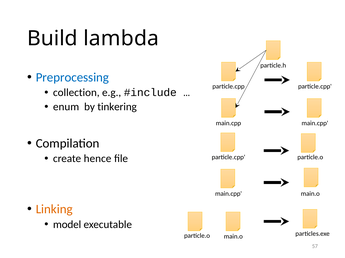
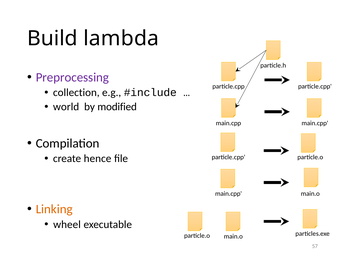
Preprocessing colour: blue -> purple
enum: enum -> world
tinkering: tinkering -> modified
model: model -> wheel
